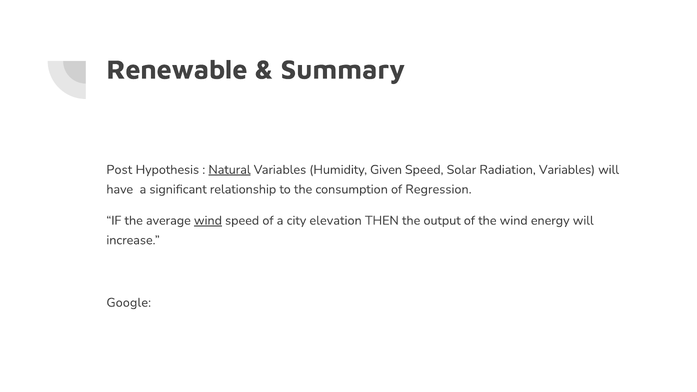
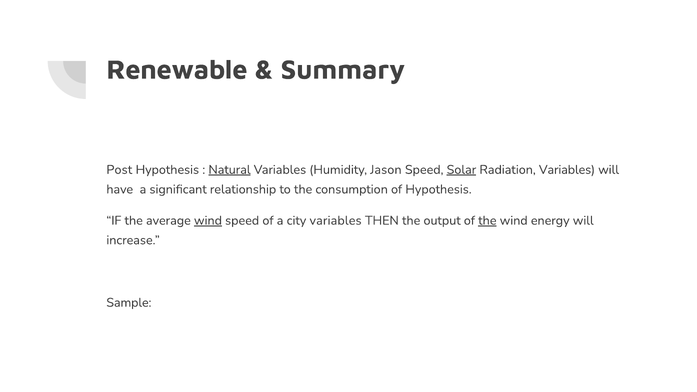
Given: Given -> Jason
Solar underline: none -> present
of Regression: Regression -> Hypothesis
city elevation: elevation -> variables
the at (487, 221) underline: none -> present
Google: Google -> Sample
